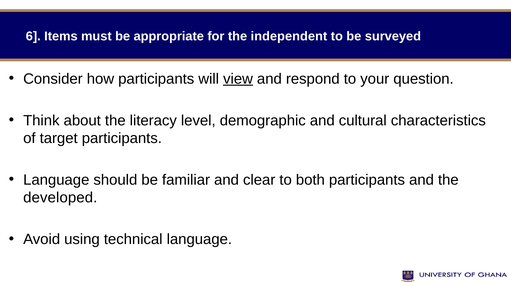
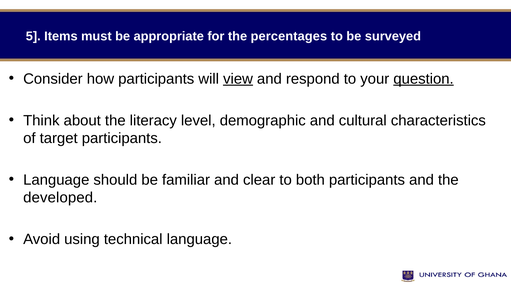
6: 6 -> 5
independent: independent -> percentages
question underline: none -> present
